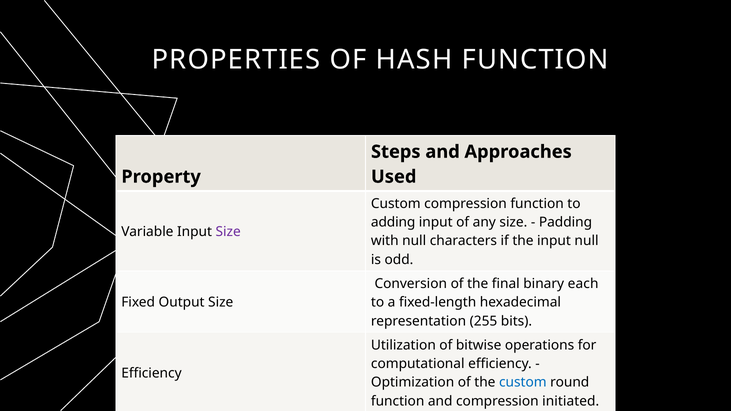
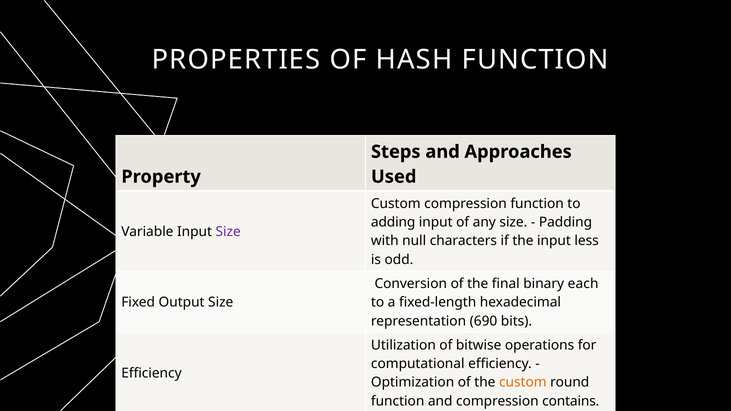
input null: null -> less
255: 255 -> 690
custom at (523, 383) colour: blue -> orange
initiated: initiated -> contains
